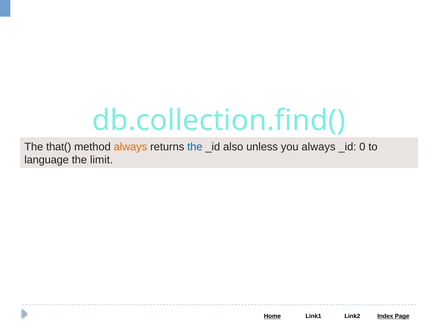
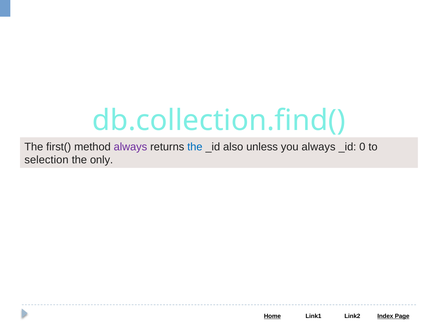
that(: that( -> first(
always at (130, 147) colour: orange -> purple
language: language -> selection
limit: limit -> only
